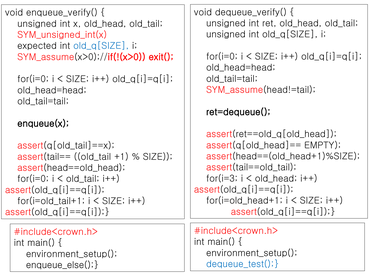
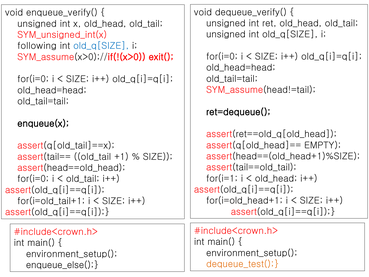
expected: expected -> following
for(i=3: for(i=3 -> for(i=1
dequeue_test( colour: blue -> orange
